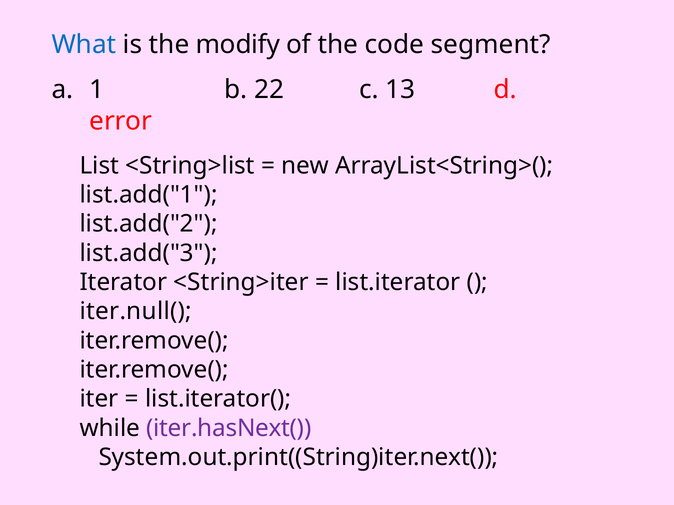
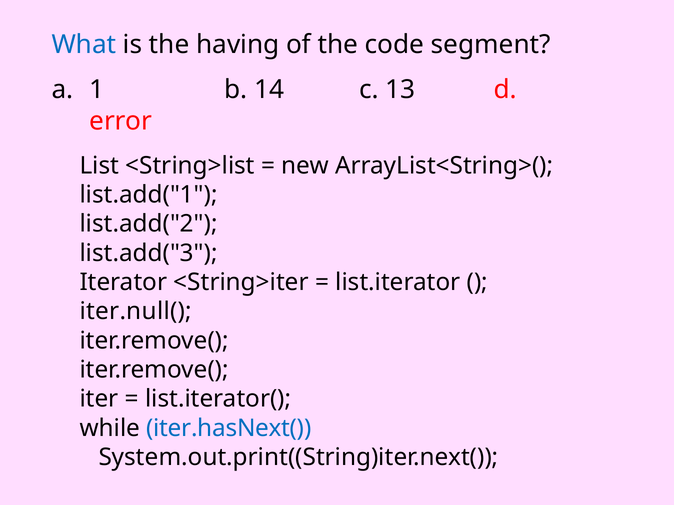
modify: modify -> having
22: 22 -> 14
iter.hasNext( colour: purple -> blue
